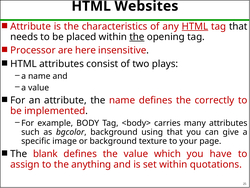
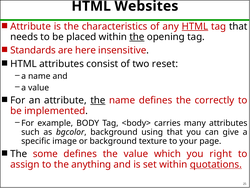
Processor: Processor -> Standards
plays: plays -> reset
the at (98, 100) underline: none -> present
blank: blank -> some
have: have -> right
quotations underline: none -> present
